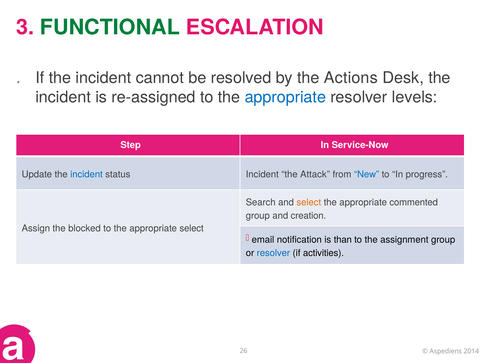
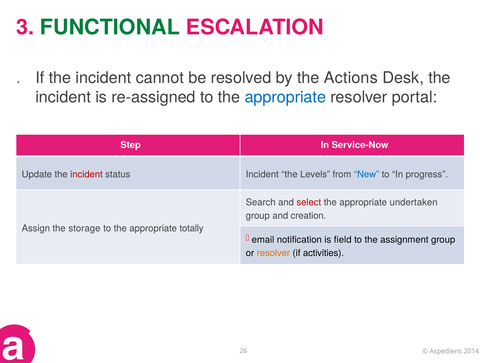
levels: levels -> portal
incident at (87, 174) colour: blue -> red
Attack: Attack -> Levels
select at (309, 202) colour: orange -> red
commented: commented -> undertaken
blocked: blocked -> storage
appropriate select: select -> totally
than: than -> field
resolver at (273, 253) colour: blue -> orange
